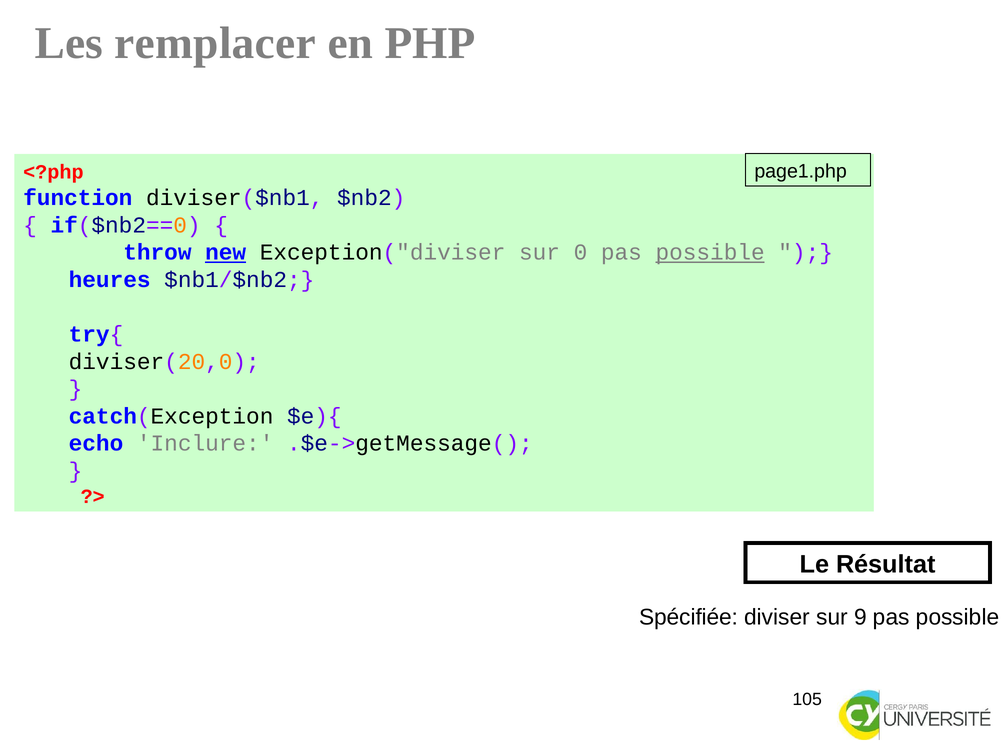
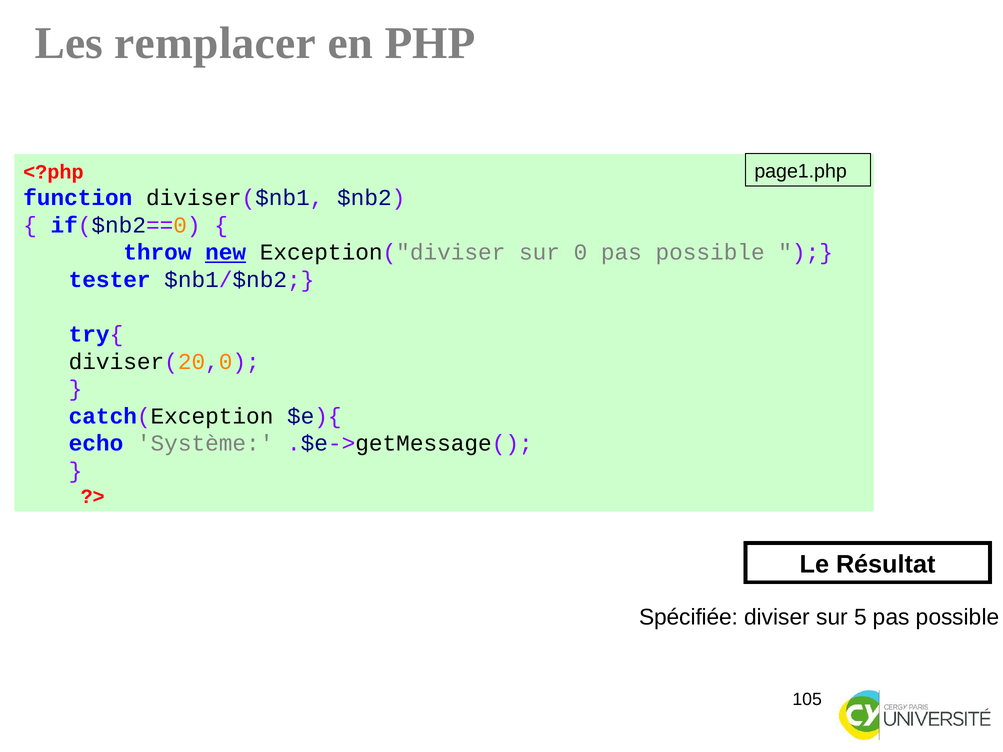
possible at (710, 253) underline: present -> none
heures: heures -> tester
Inclure: Inclure -> Système
9: 9 -> 5
